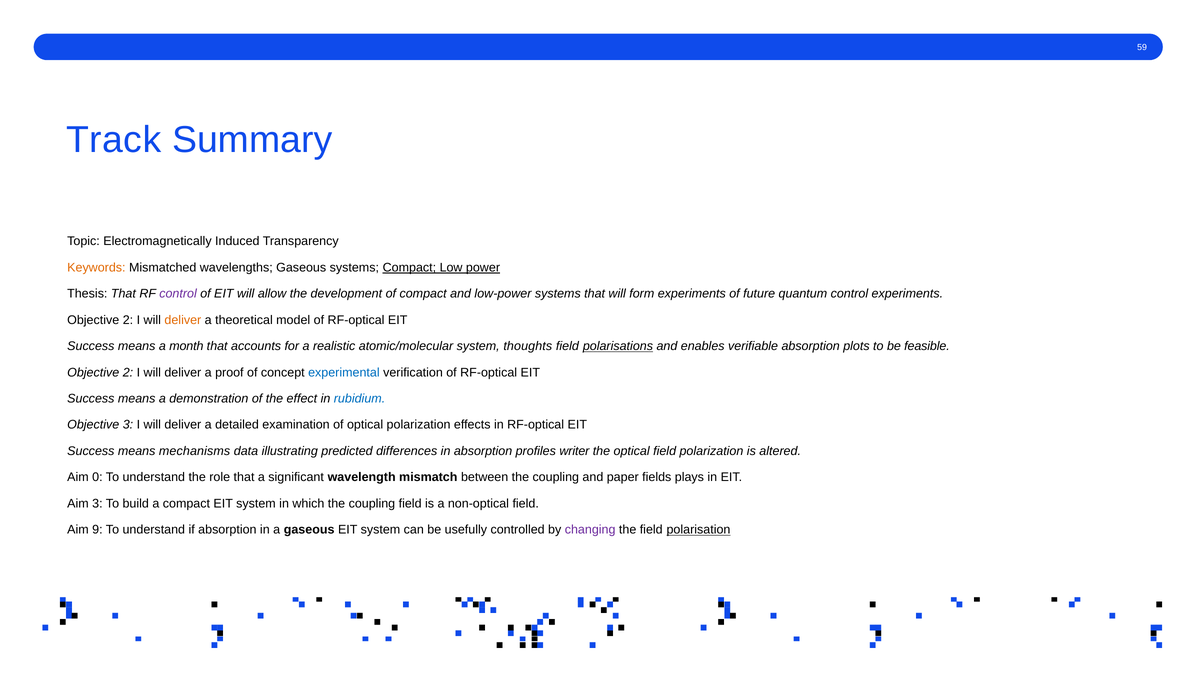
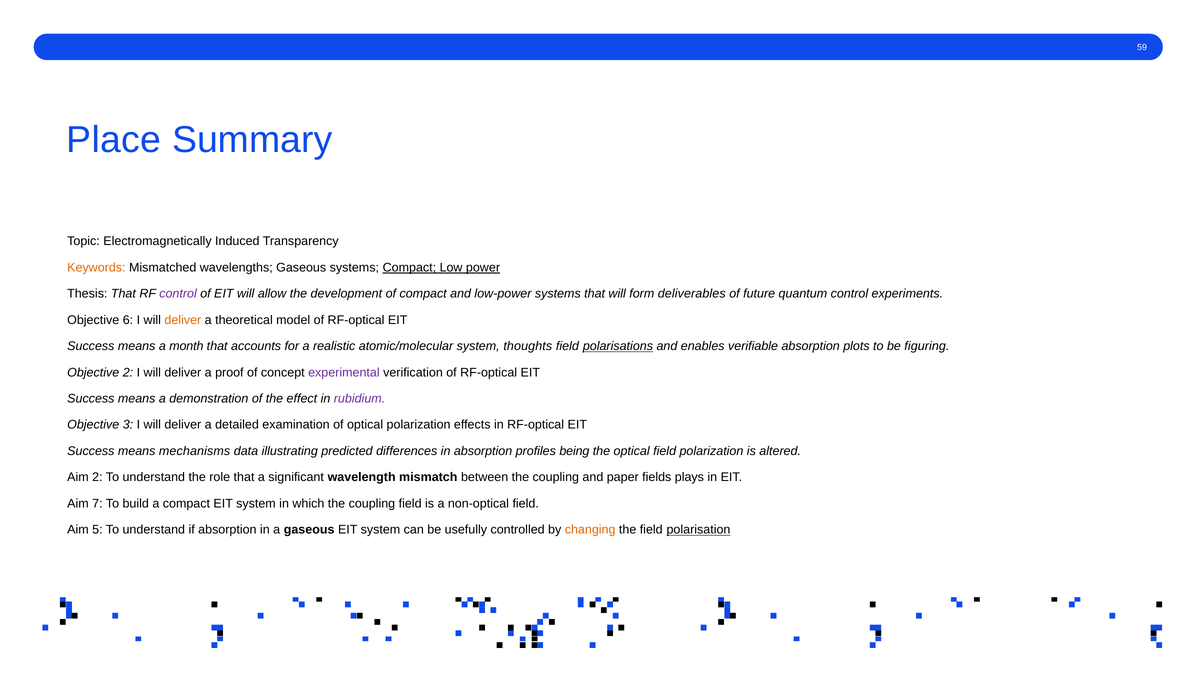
Track: Track -> Place
form experiments: experiments -> deliverables
2 at (128, 320): 2 -> 6
feasible: feasible -> figuring
experimental colour: blue -> purple
rubidium colour: blue -> purple
writer: writer -> being
Aim 0: 0 -> 2
Aim 3: 3 -> 7
9: 9 -> 5
changing colour: purple -> orange
